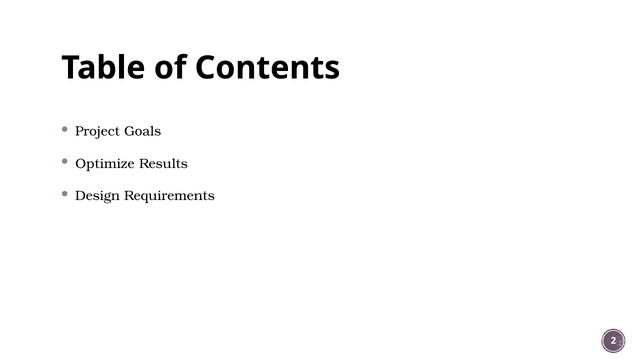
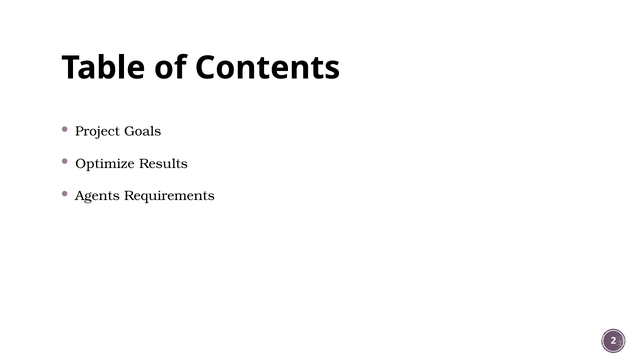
Design: Design -> Agents
